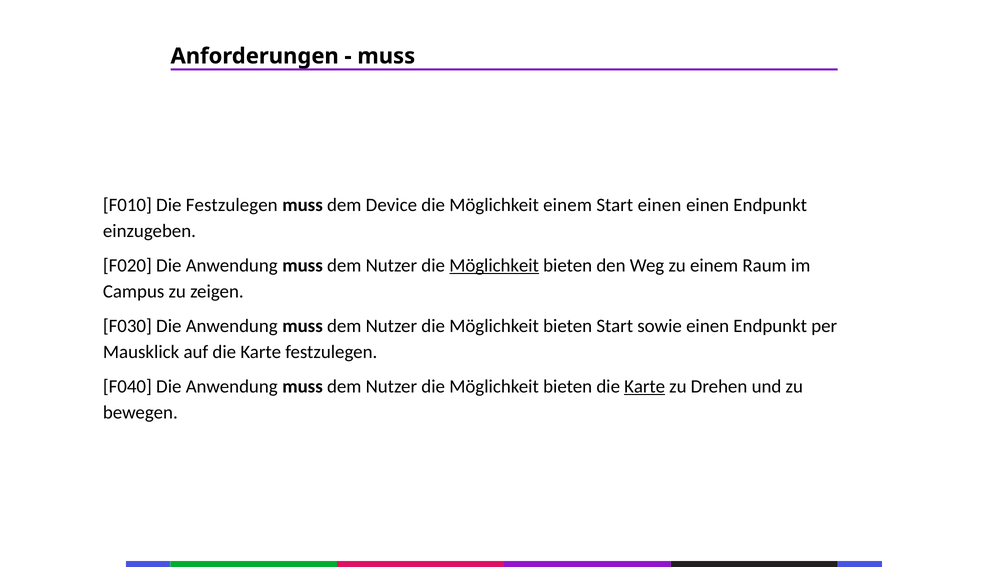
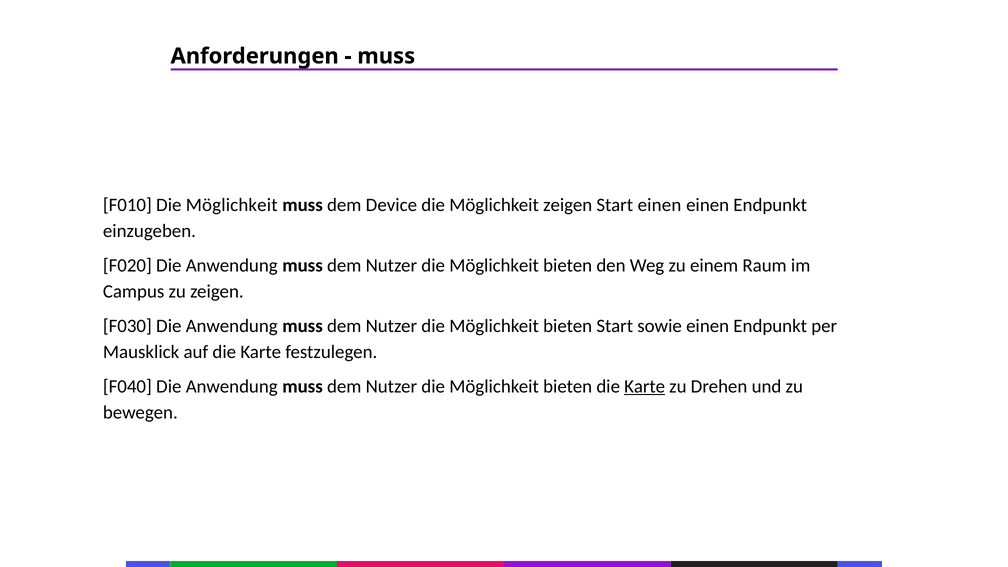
F010 Die Festzulegen: Festzulegen -> Möglichkeit
Möglichkeit einem: einem -> zeigen
Möglichkeit at (494, 265) underline: present -> none
